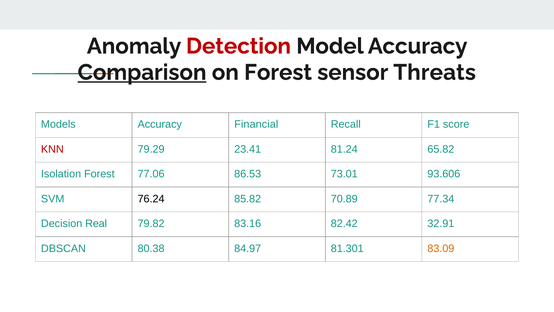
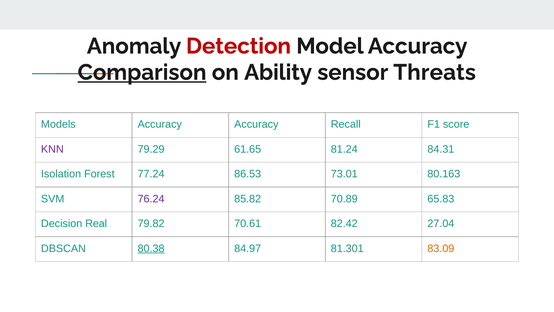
on Forest: Forest -> Ability
Accuracy Financial: Financial -> Accuracy
KNN colour: red -> purple
23.41: 23.41 -> 61.65
65.82: 65.82 -> 84.31
77.06: 77.06 -> 77.24
93.606: 93.606 -> 80.163
76.24 colour: black -> purple
77.34: 77.34 -> 65.83
83.16: 83.16 -> 70.61
32.91: 32.91 -> 27.04
80.38 underline: none -> present
